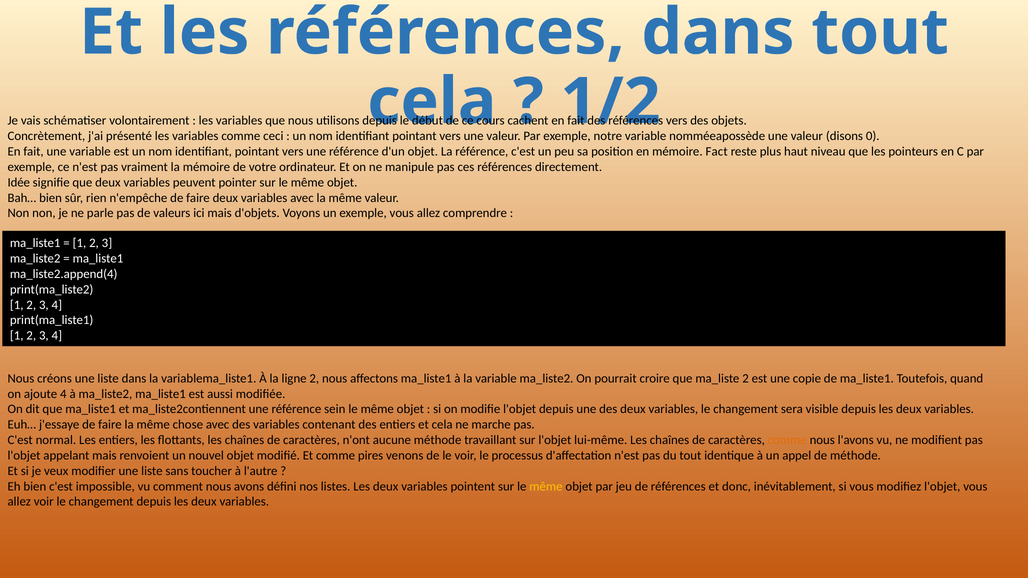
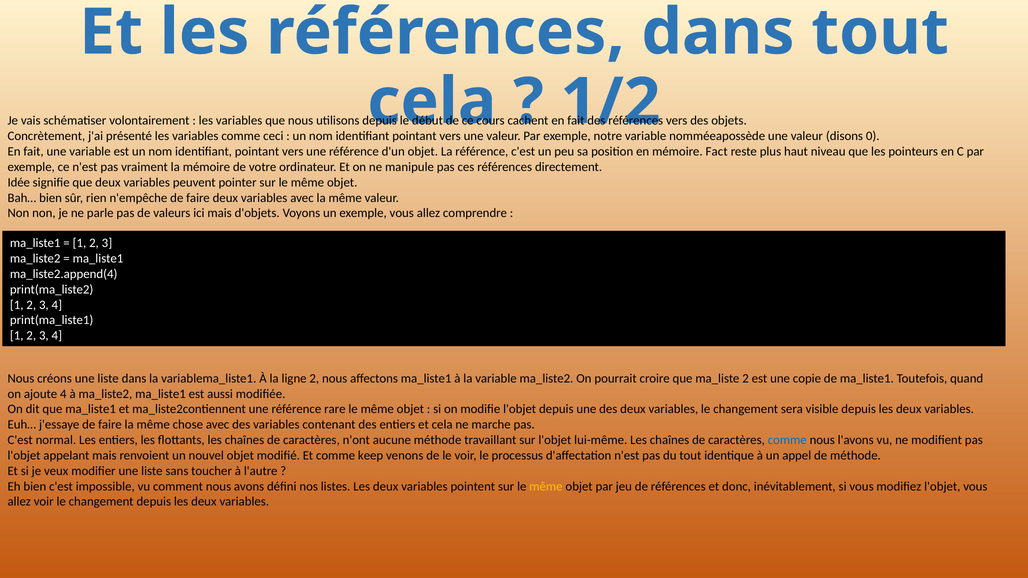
sein: sein -> rare
comme at (787, 440) colour: orange -> blue
pires: pires -> keep
